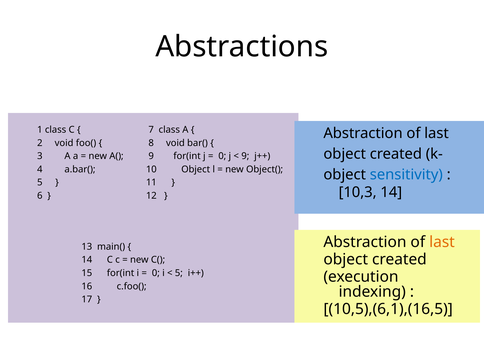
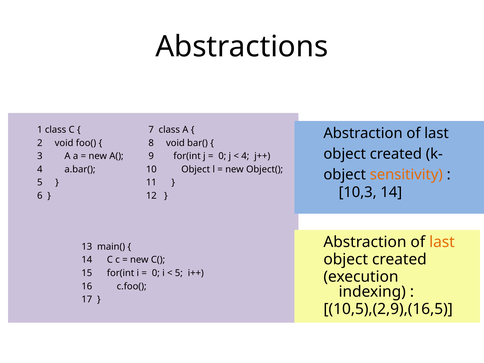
9 at (245, 156): 9 -> 4
sensitivity colour: blue -> orange
10,5),(6,1),(16,5: 10,5),(6,1),(16,5 -> 10,5),(2,9),(16,5
